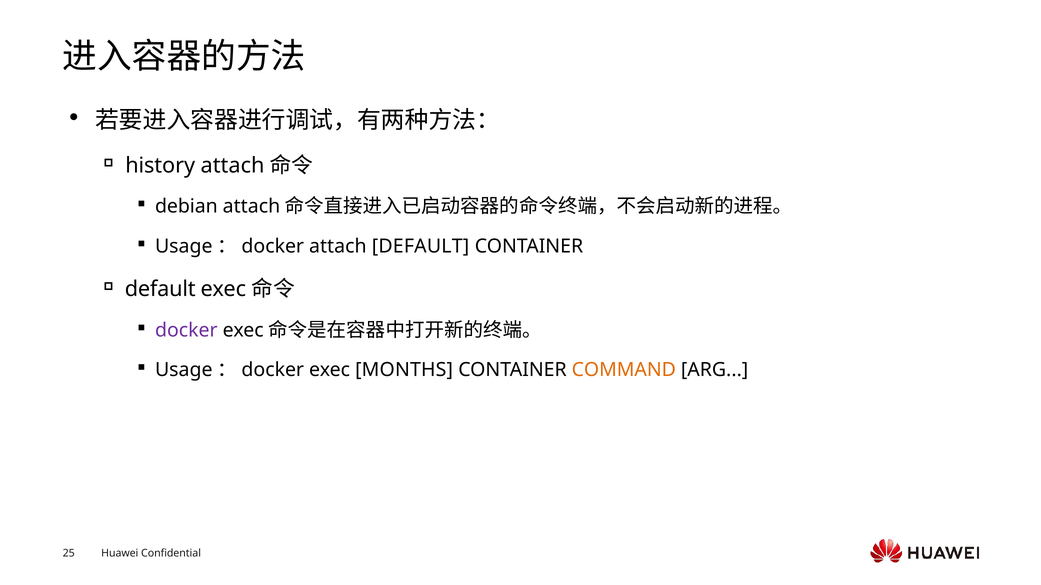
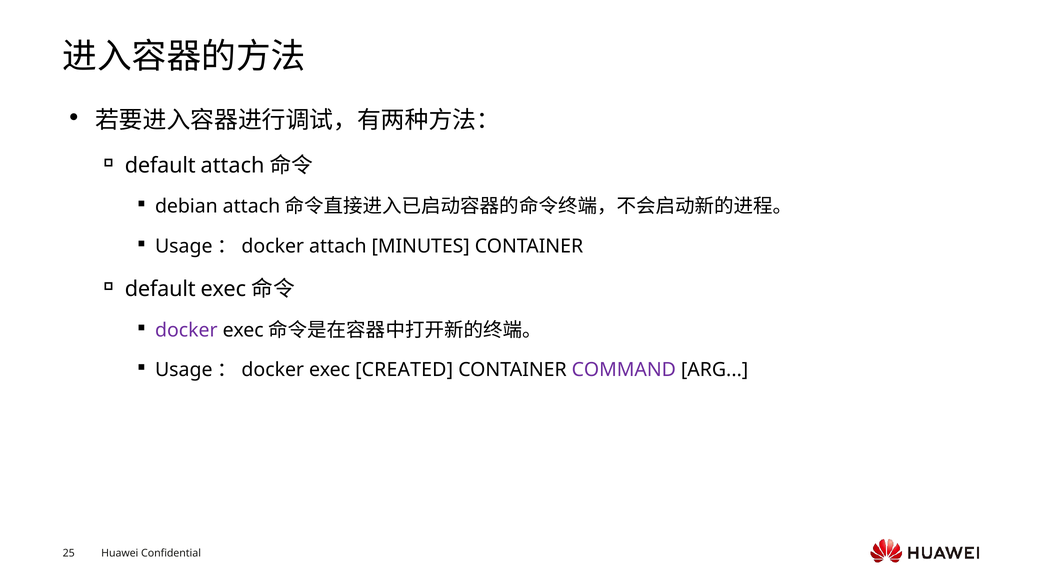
history at (160, 166): history -> default
attach DEFAULT: DEFAULT -> MINUTES
MONTHS: MONTHS -> CREATED
COMMAND colour: orange -> purple
